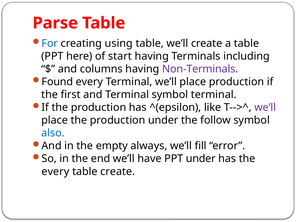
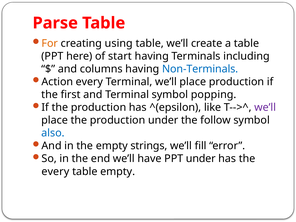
For colour: blue -> orange
Non-Terminals colour: purple -> blue
Found: Found -> Action
symbol terminal: terminal -> popping
always: always -> strings
table create: create -> empty
